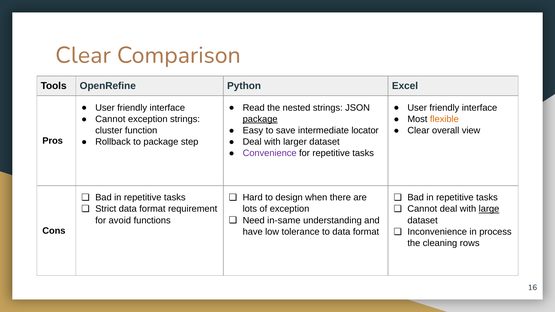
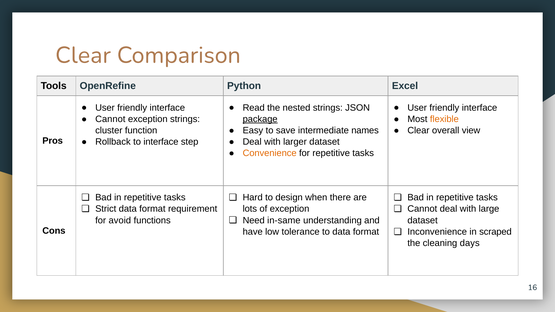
locator: locator -> names
to package: package -> interface
Convenience colour: purple -> orange
large underline: present -> none
process: process -> scraped
rows: rows -> days
